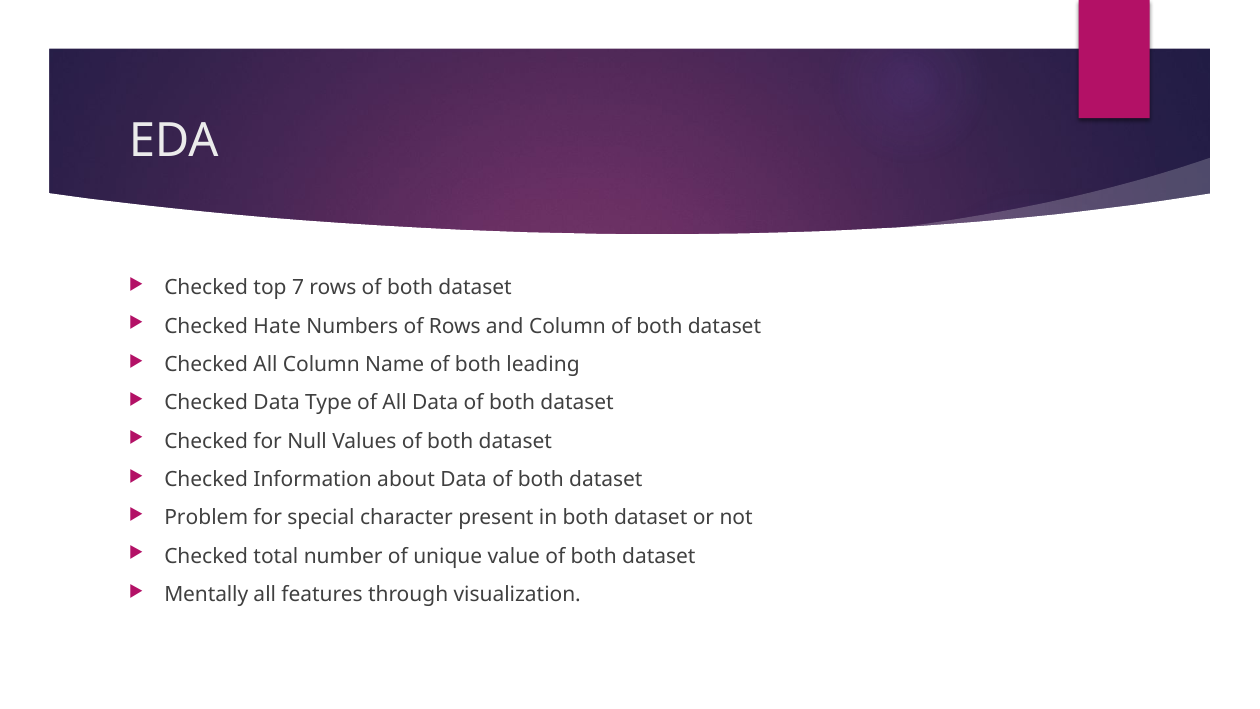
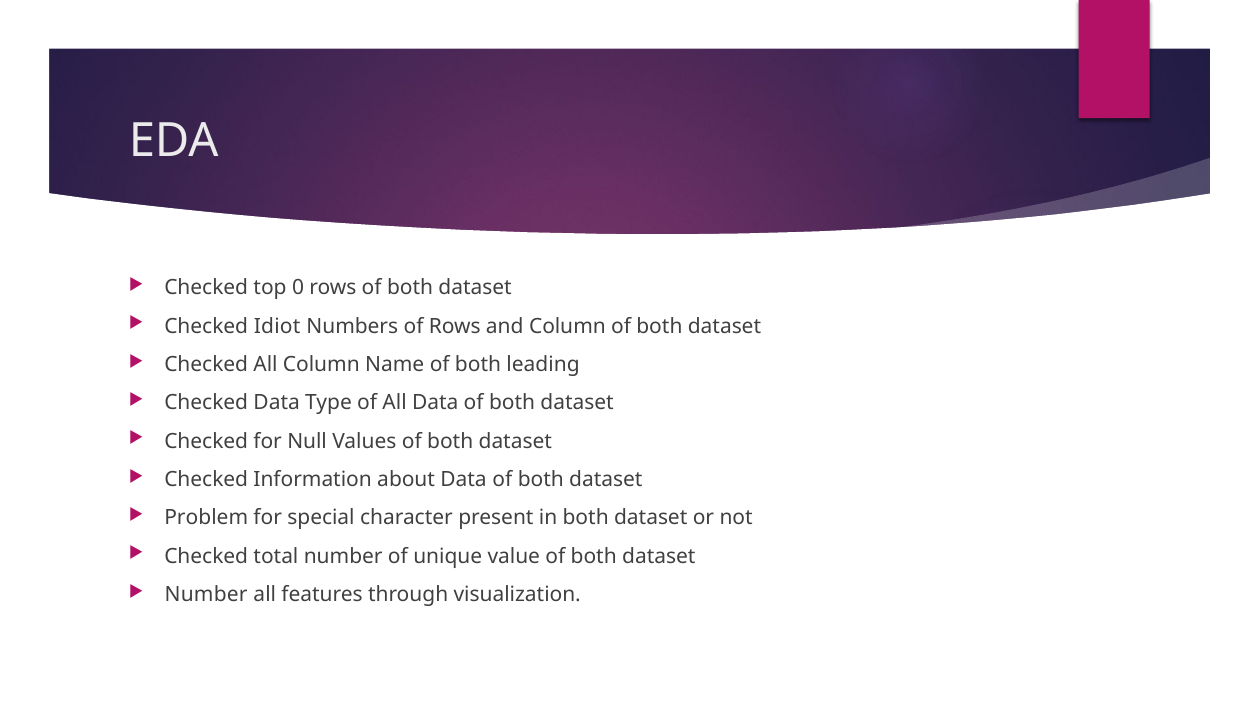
7: 7 -> 0
Hate: Hate -> Idiot
Mentally at (206, 594): Mentally -> Number
